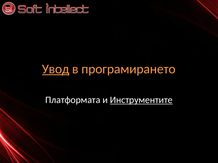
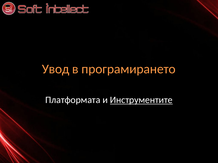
Увод underline: present -> none
